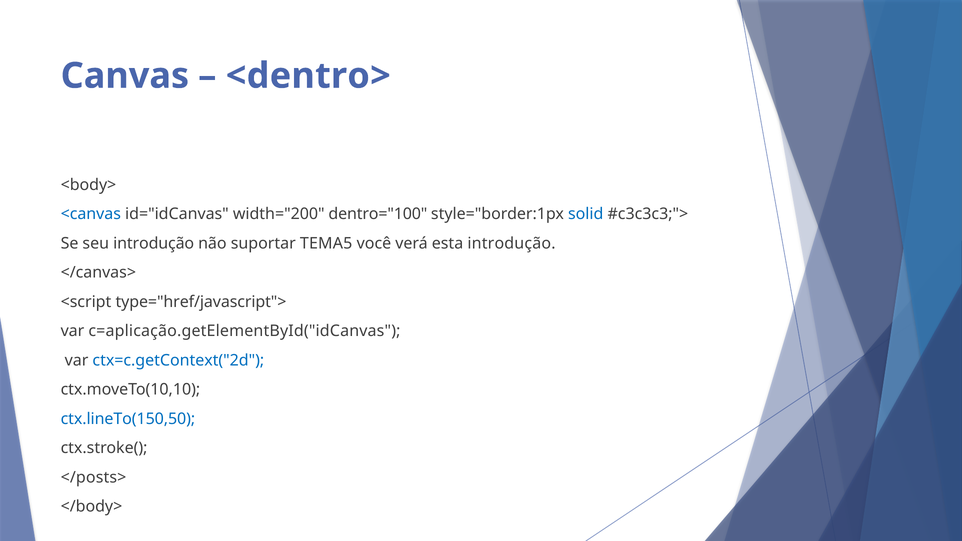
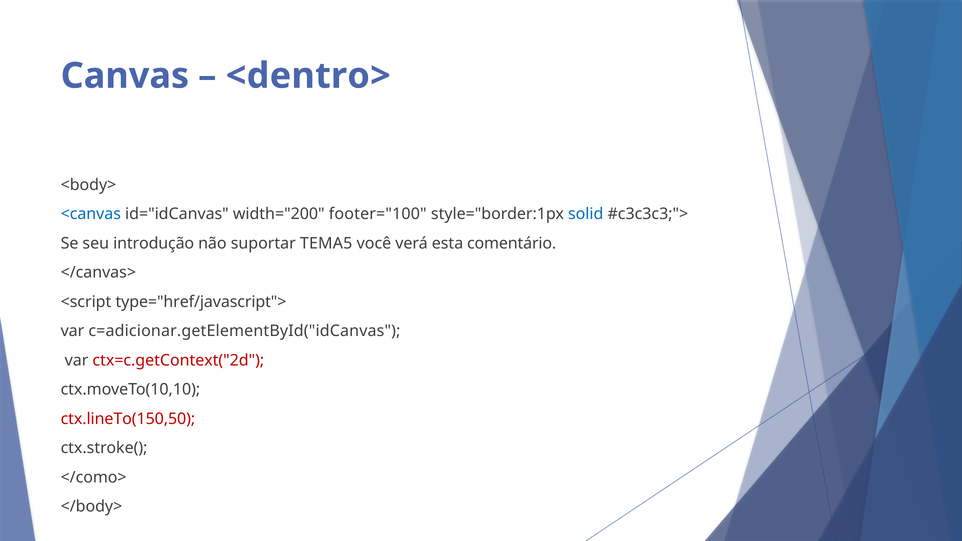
dentro="100: dentro="100 -> footer="100
esta introdução: introdução -> comentário
c=aplicação.getElementById("idCanvas: c=aplicação.getElementById("idCanvas -> c=adicionar.getElementById("idCanvas
ctx=c.getContext("2d colour: blue -> red
ctx.lineTo(150,50 colour: blue -> red
</posts>: </posts> -> </como>
